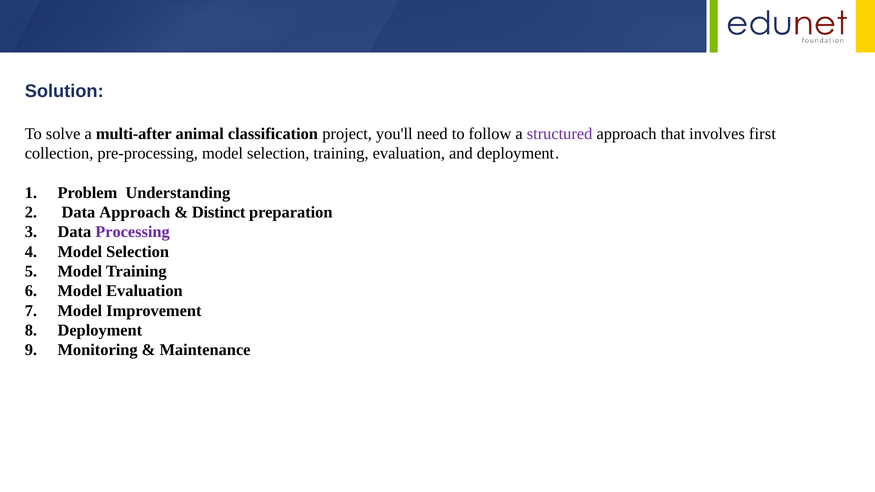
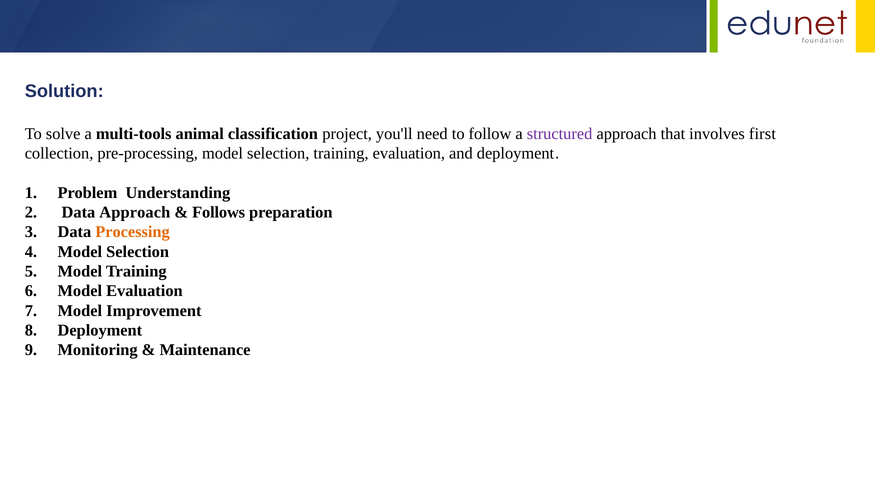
multi-after: multi-after -> multi-tools
Distinct: Distinct -> Follows
Processing colour: purple -> orange
